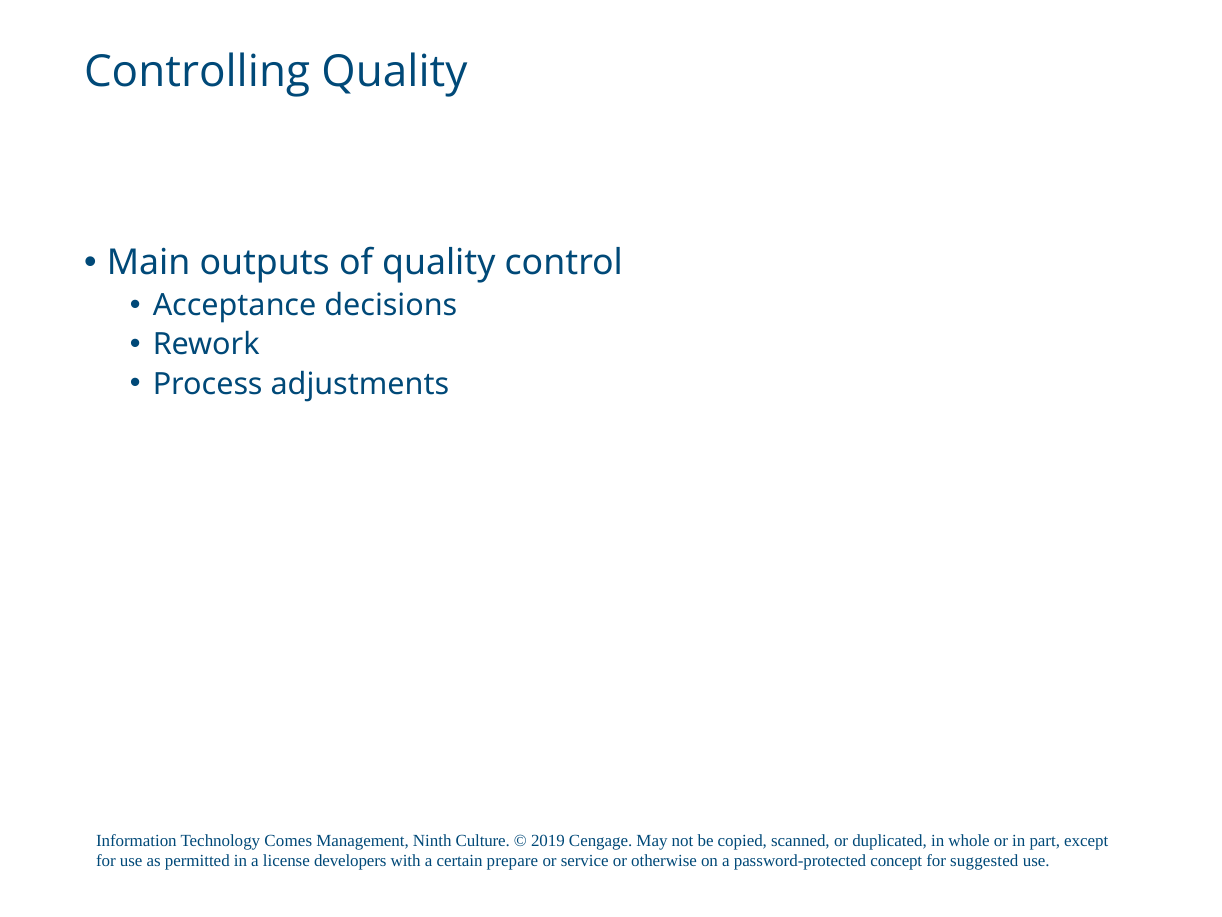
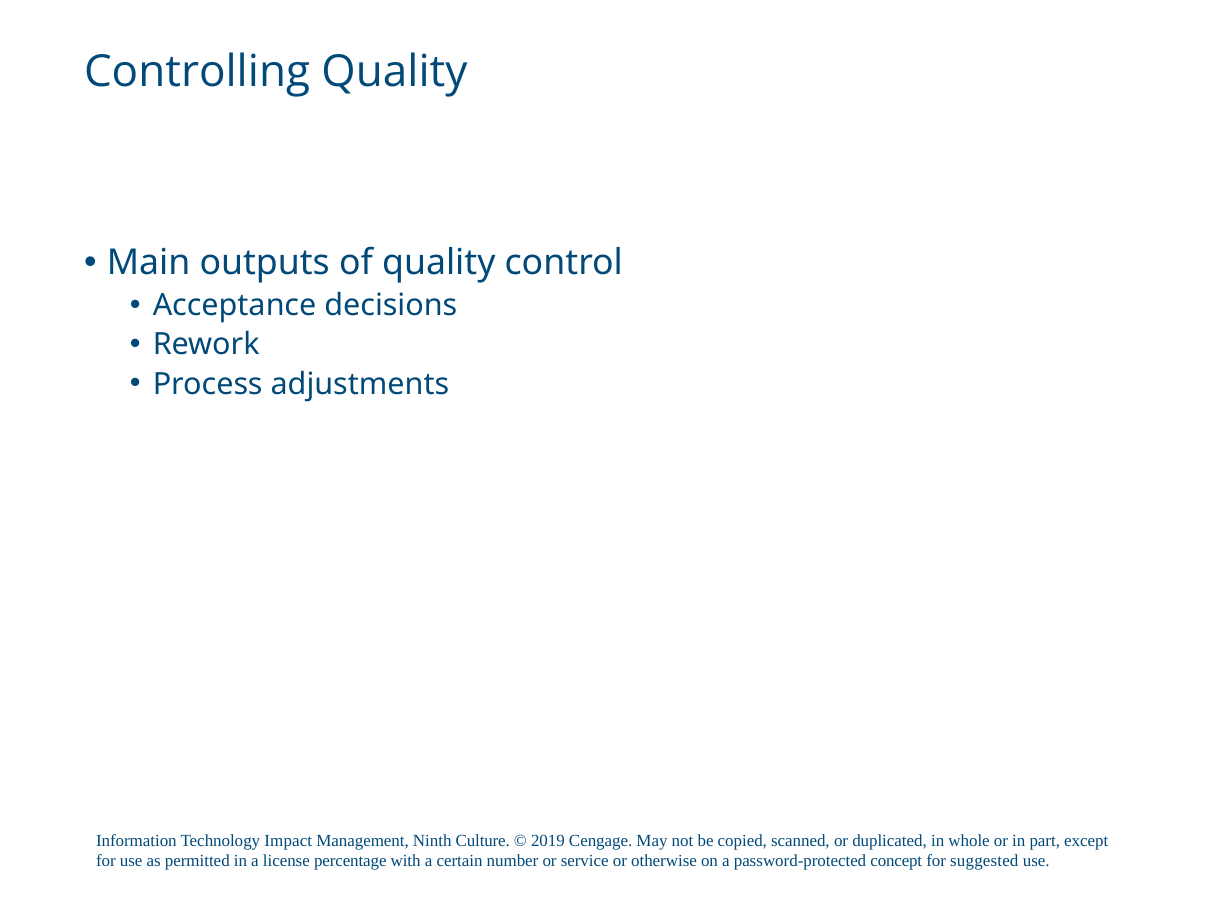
Comes: Comes -> Impact
developers: developers -> percentage
prepare: prepare -> number
